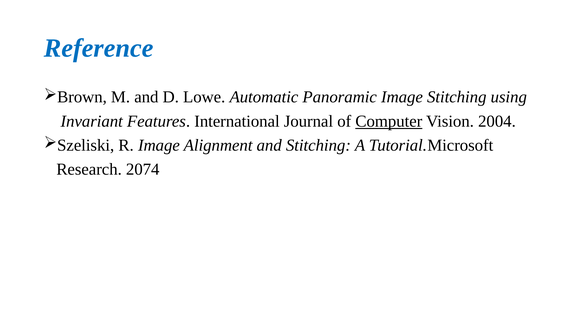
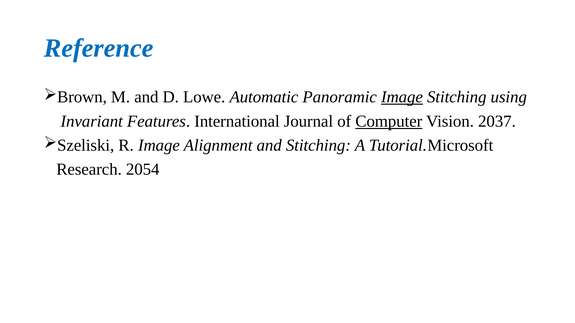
Image at (402, 97) underline: none -> present
2004: 2004 -> 2037
2074: 2074 -> 2054
